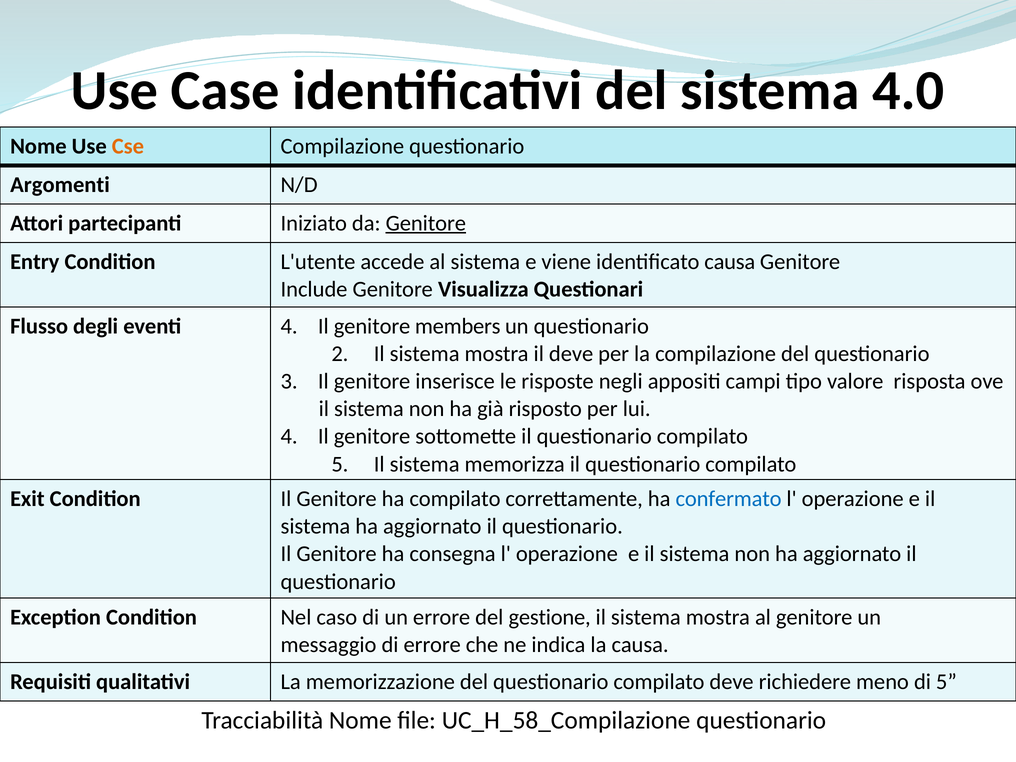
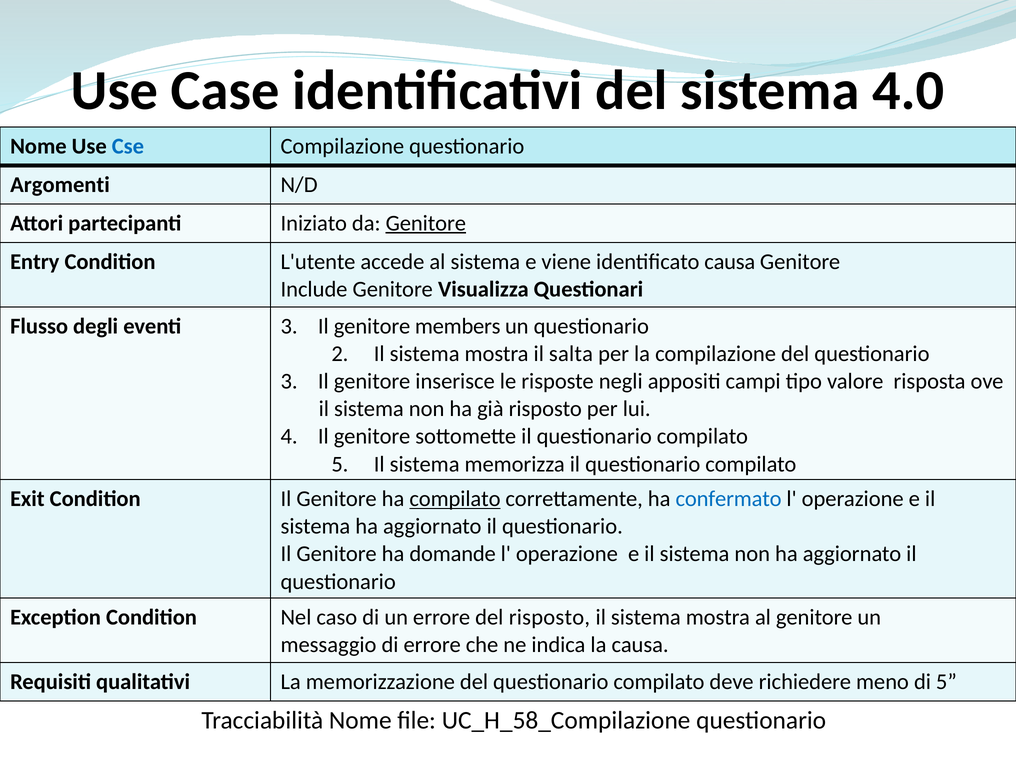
Cse colour: orange -> blue
eventi 4: 4 -> 3
il deve: deve -> salta
compilato at (455, 499) underline: none -> present
consegna: consegna -> domande
del gestione: gestione -> risposto
